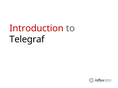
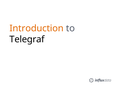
Introduction colour: red -> orange
